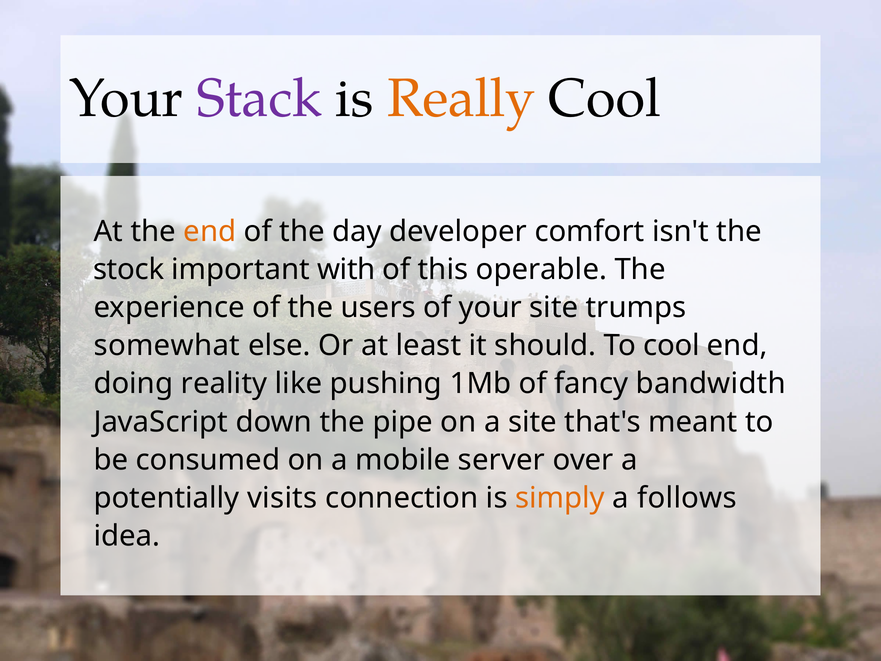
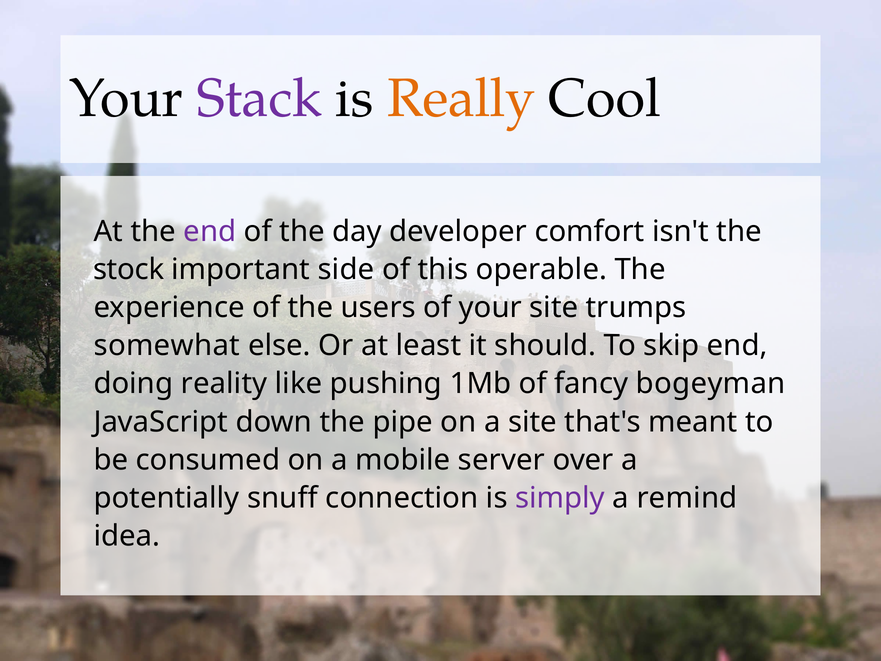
end at (210, 231) colour: orange -> purple
with: with -> side
To cool: cool -> skip
bandwidth: bandwidth -> bogeyman
visits: visits -> snuff
simply colour: orange -> purple
follows: follows -> remind
